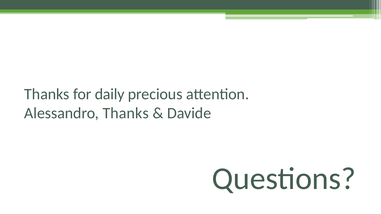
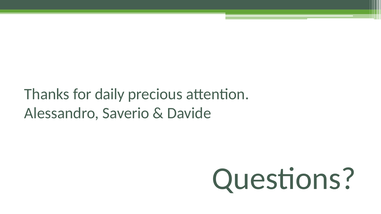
Alessandro Thanks: Thanks -> Saverio
